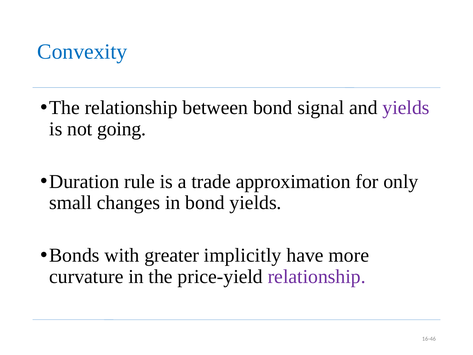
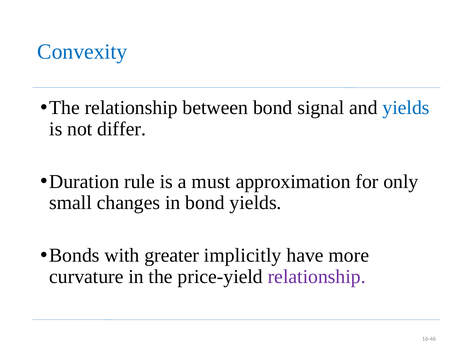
yields at (406, 108) colour: purple -> blue
going: going -> differ
trade: trade -> must
